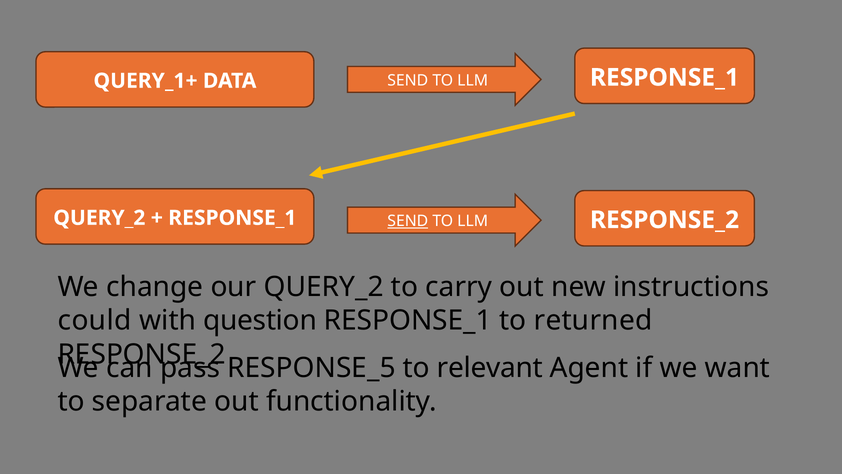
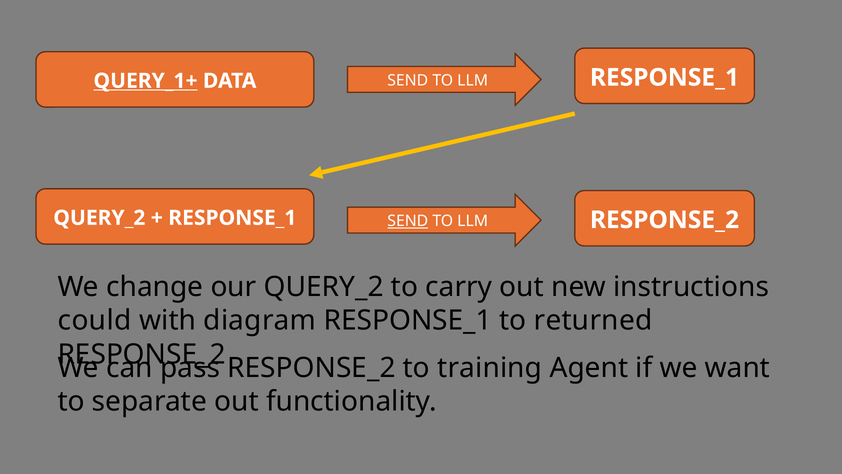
QUERY_1+ underline: none -> present
question: question -> diagram
RESPONSE_5 at (311, 368): RESPONSE_5 -> RESPONSE_2
relevant: relevant -> training
